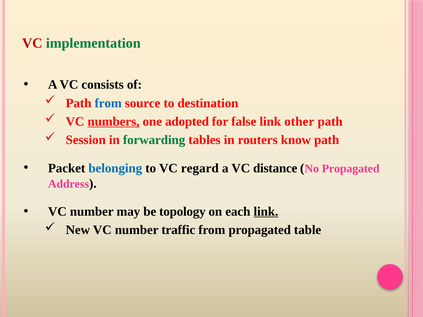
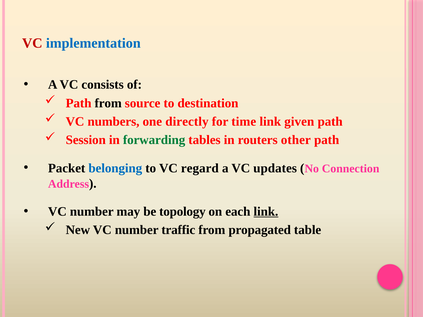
implementation colour: green -> blue
from at (108, 103) colour: blue -> black
numbers underline: present -> none
adopted: adopted -> directly
false: false -> time
other: other -> given
know: know -> other
distance: distance -> updates
No Propagated: Propagated -> Connection
